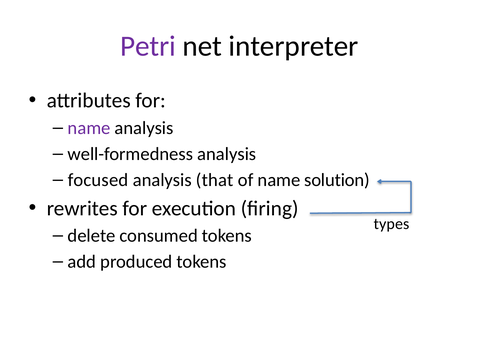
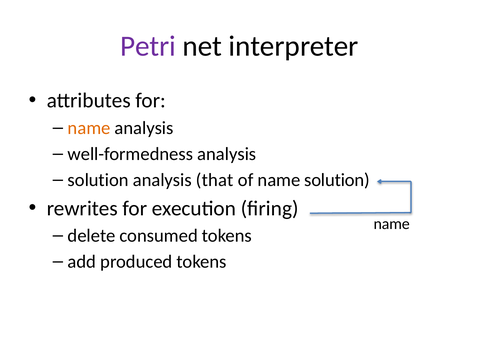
name at (89, 128) colour: purple -> orange
focused at (98, 180): focused -> solution
types at (391, 224): types -> name
